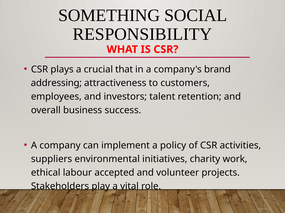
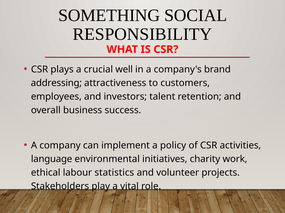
that: that -> well
suppliers: suppliers -> language
accepted: accepted -> statistics
